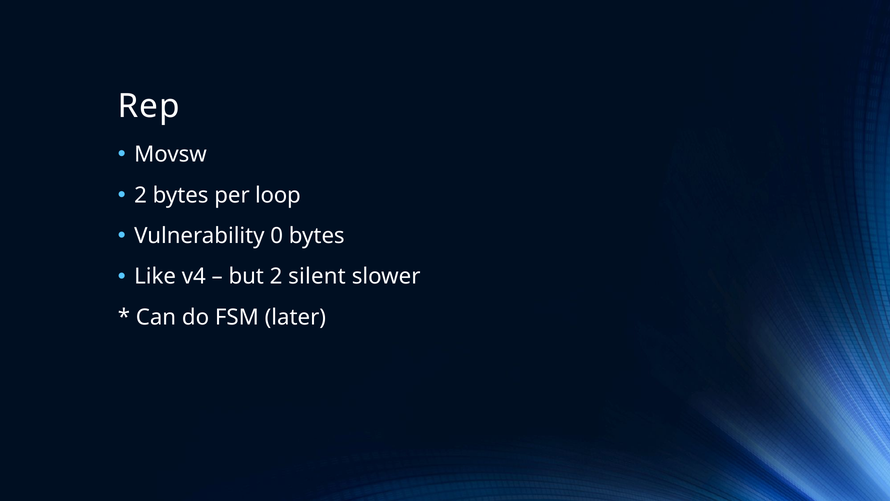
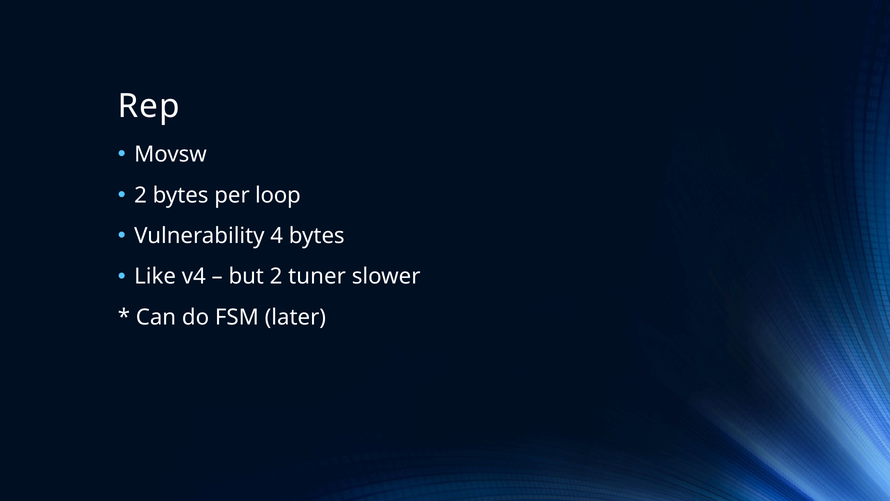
0: 0 -> 4
silent: silent -> tuner
